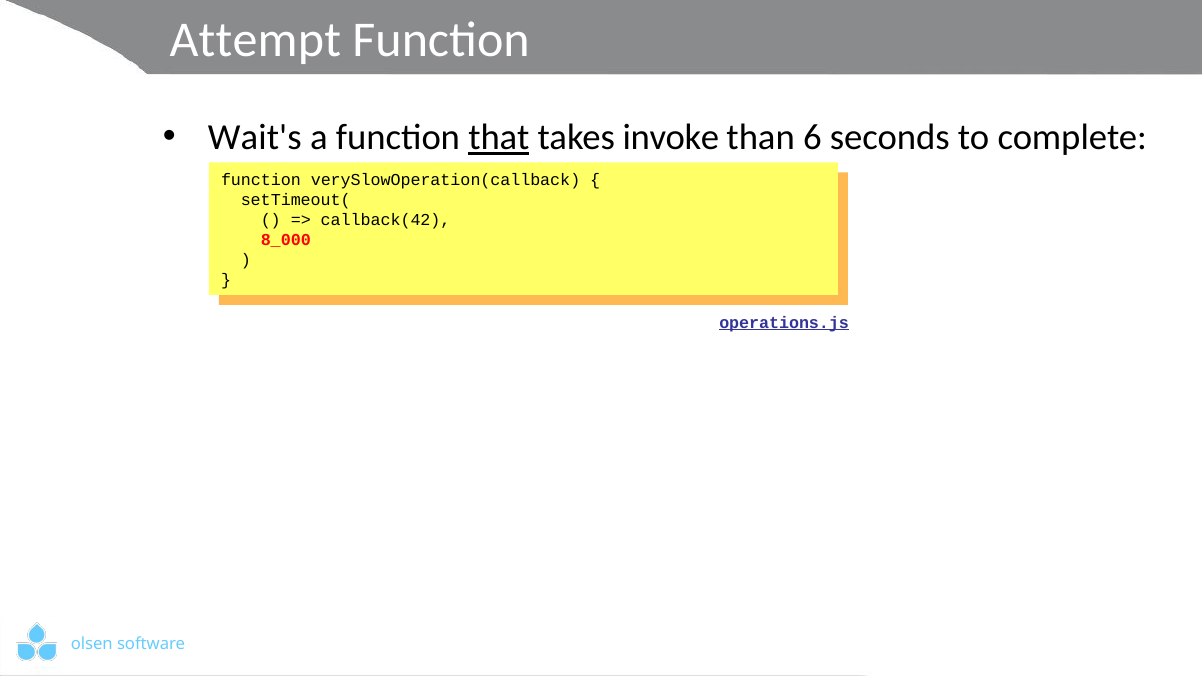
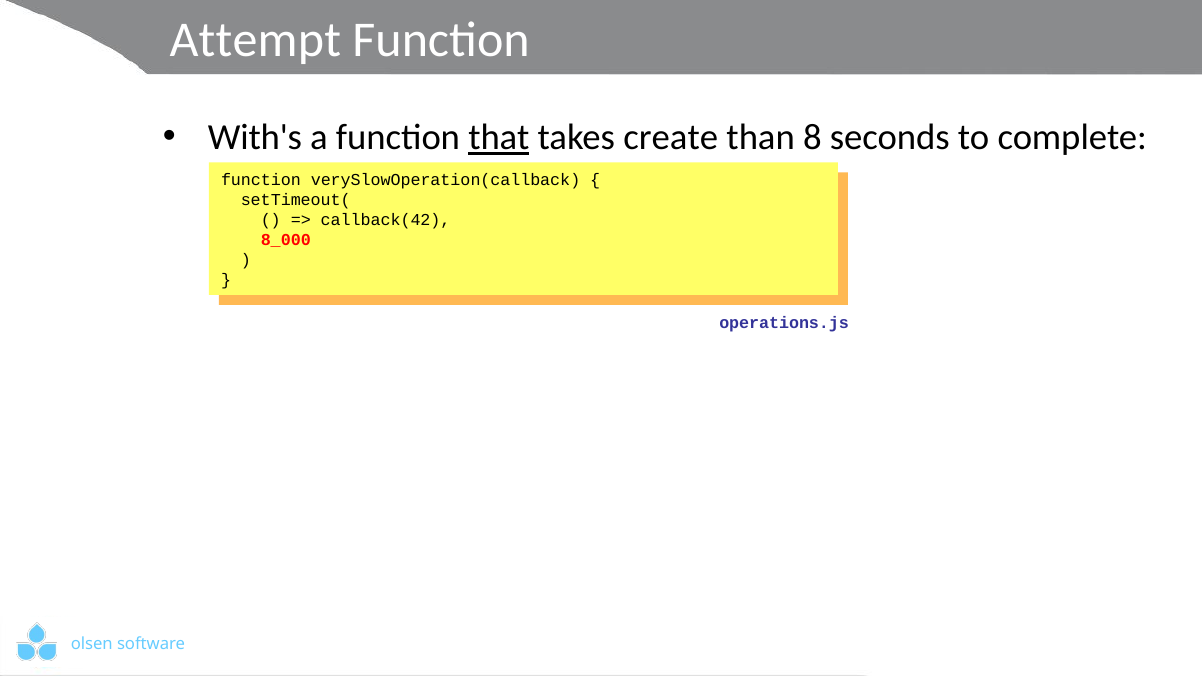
Wait's: Wait's -> With's
invoke: invoke -> create
6: 6 -> 8
operations.js underline: present -> none
